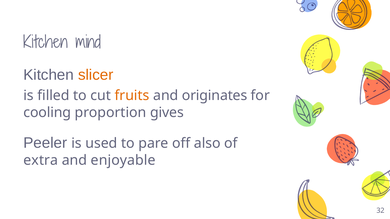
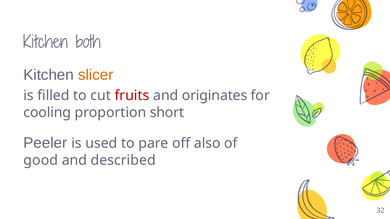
mind: mind -> both
fruits colour: orange -> red
gives: gives -> short
extra: extra -> good
enjoyable: enjoyable -> described
